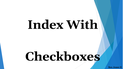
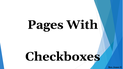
Index: Index -> Pages
